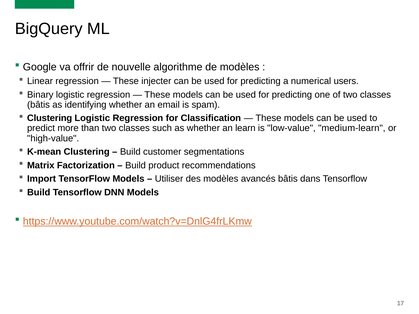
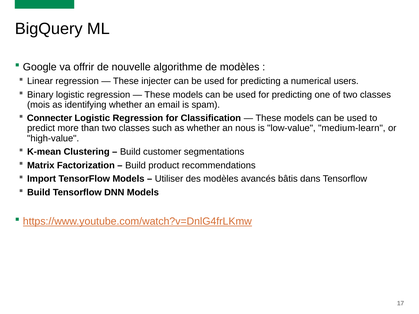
bâtis at (38, 105): bâtis -> mois
Clustering at (50, 118): Clustering -> Connecter
learn: learn -> nous
